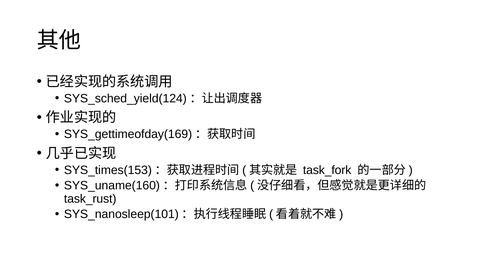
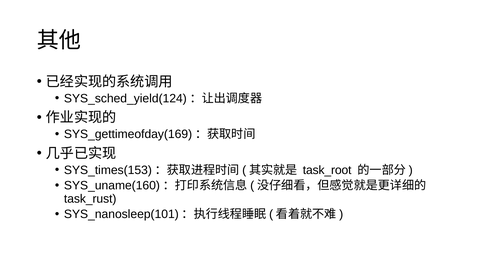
task_fork: task_fork -> task_root
